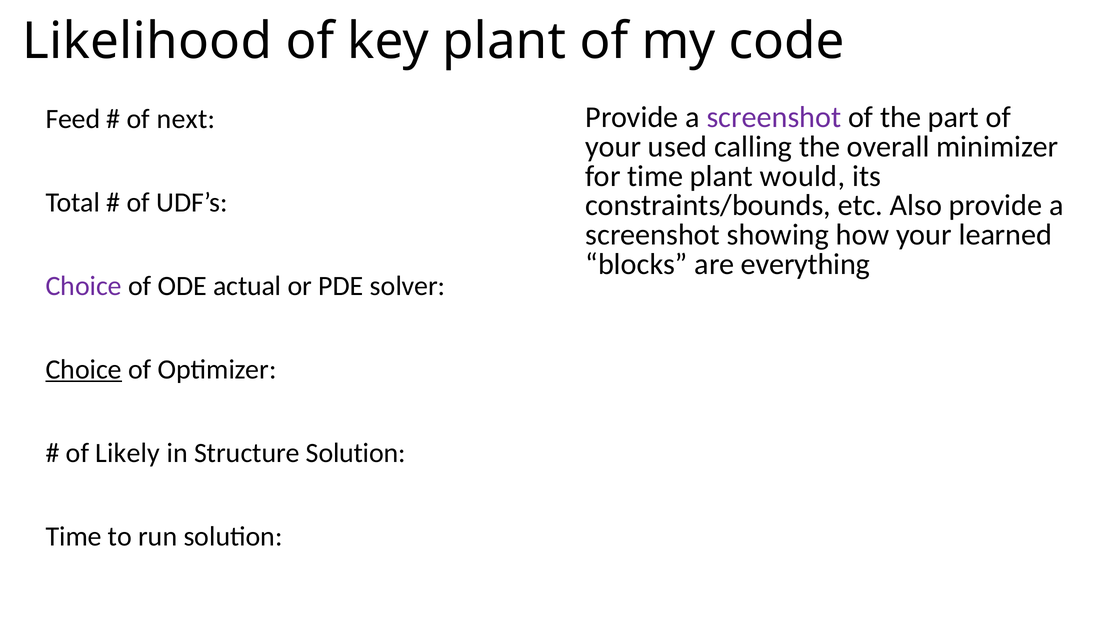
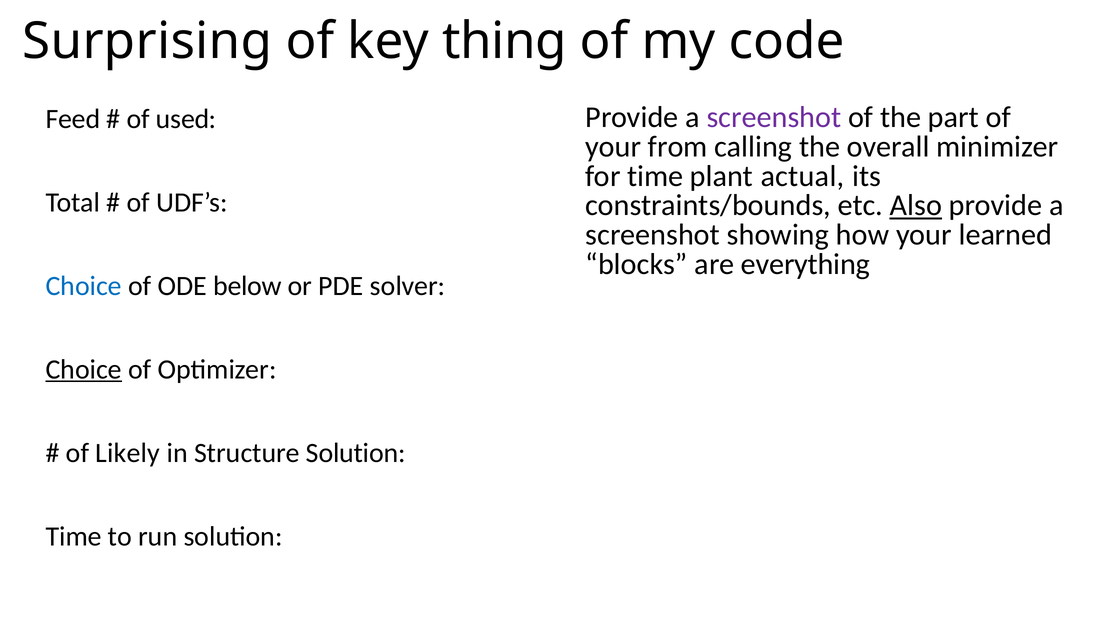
Likelihood: Likelihood -> Surprising
key plant: plant -> thing
next: next -> used
used: used -> from
would: would -> actual
Also underline: none -> present
Choice at (84, 286) colour: purple -> blue
actual: actual -> below
